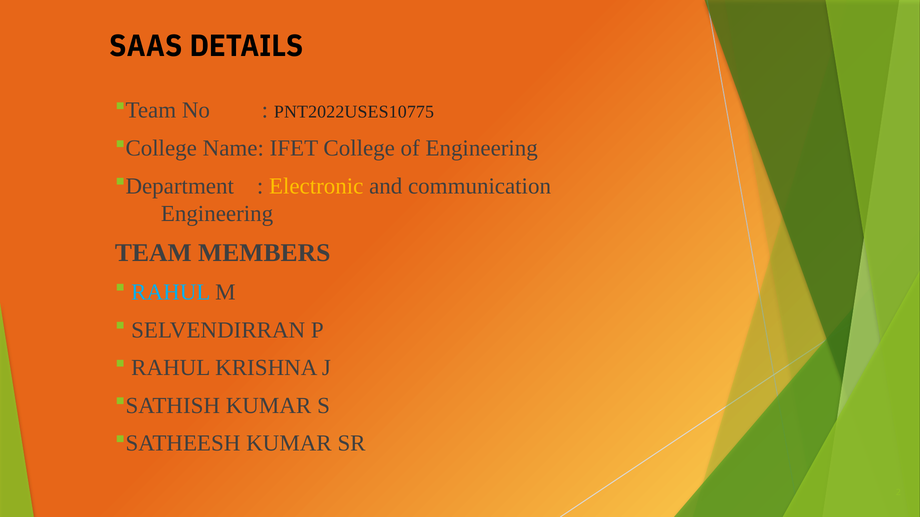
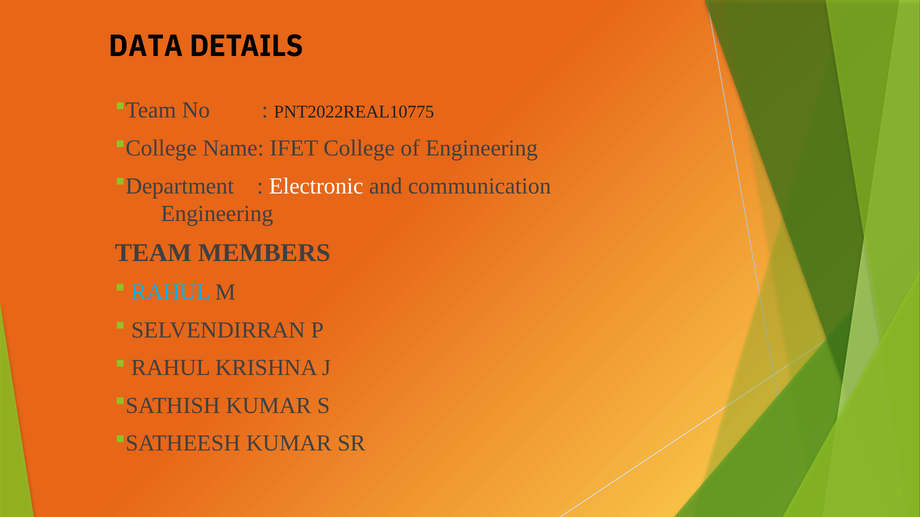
SAAS: SAAS -> DATA
PNT2022USES10775: PNT2022USES10775 -> PNT2022REAL10775
Electronic colour: yellow -> white
